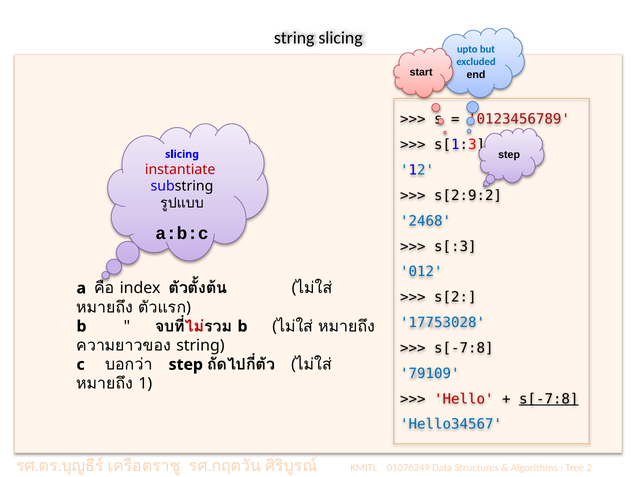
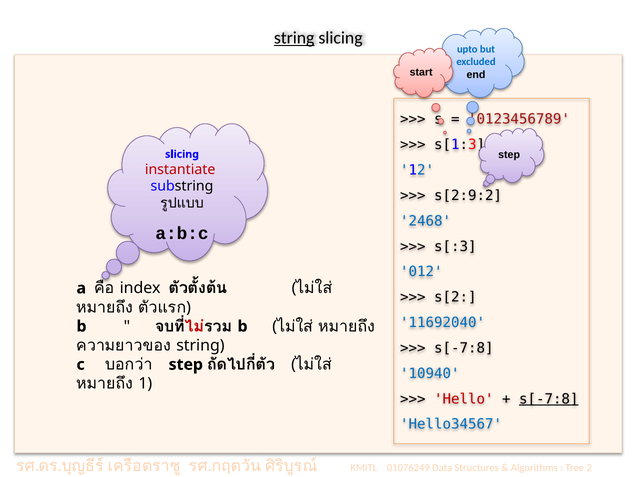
string at (294, 38) underline: none -> present
17753028: 17753028 -> 11692040
79109: 79109 -> 10940
